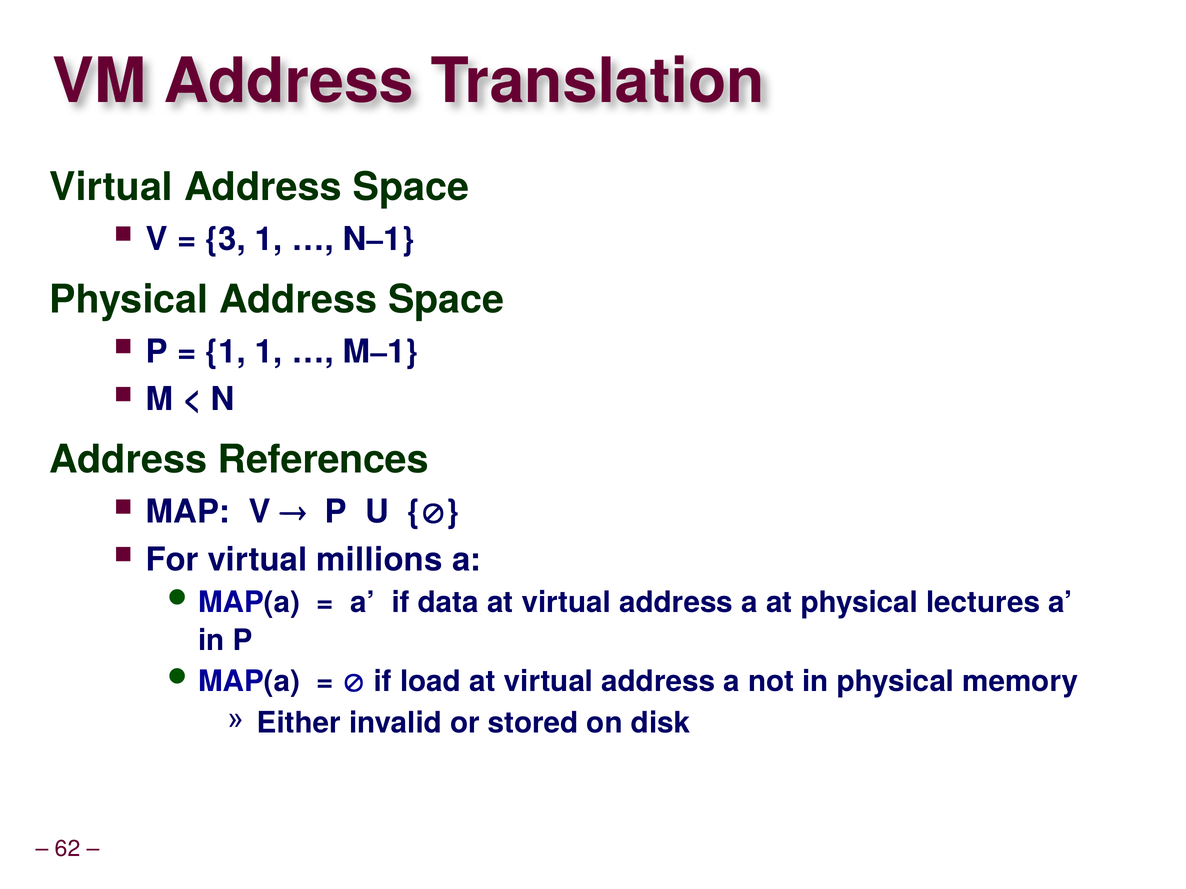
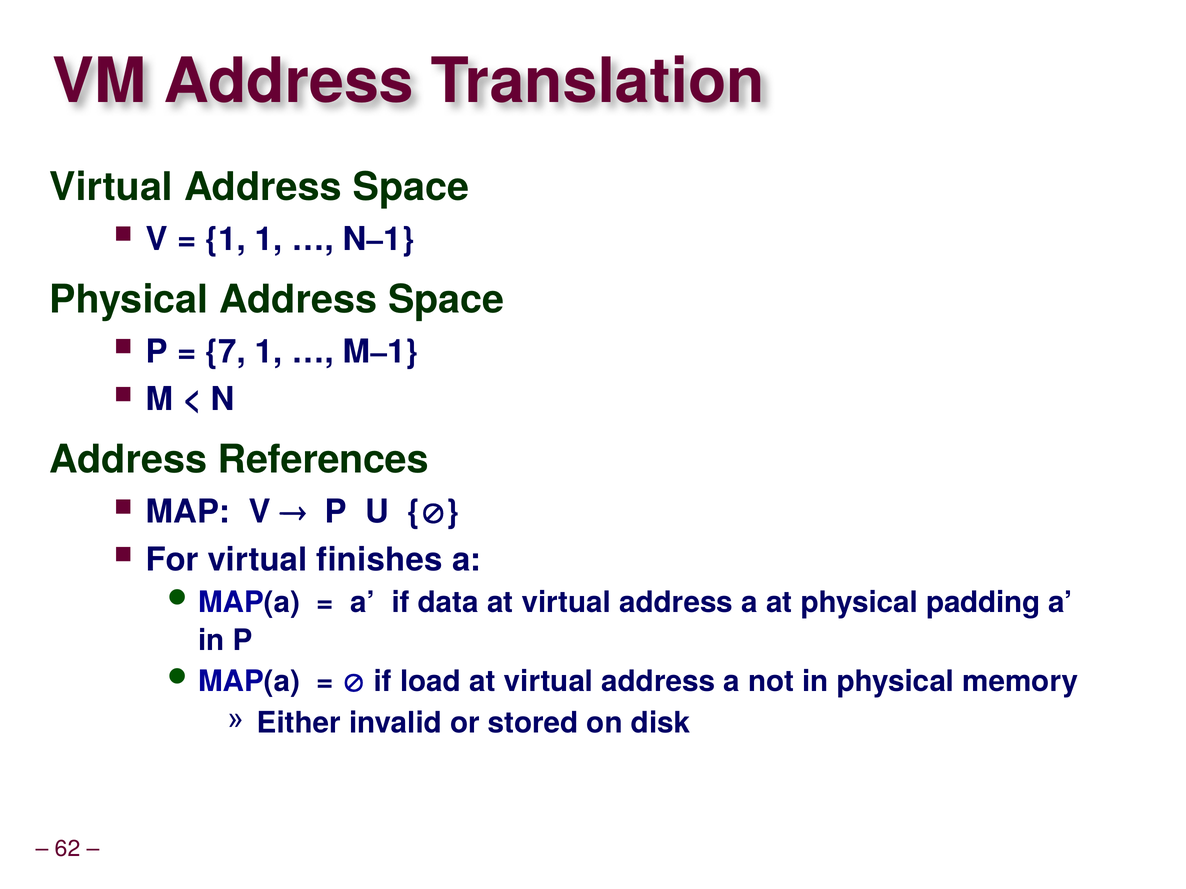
3 at (226, 239): 3 -> 1
1 at (226, 352): 1 -> 7
millions: millions -> finishes
lectures: lectures -> padding
